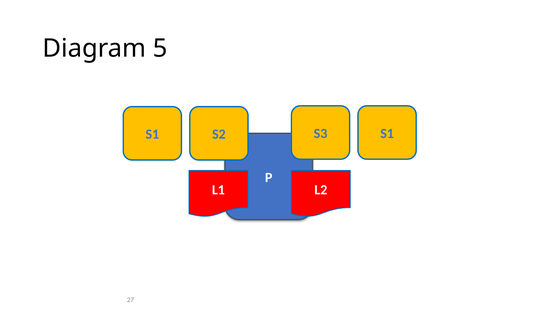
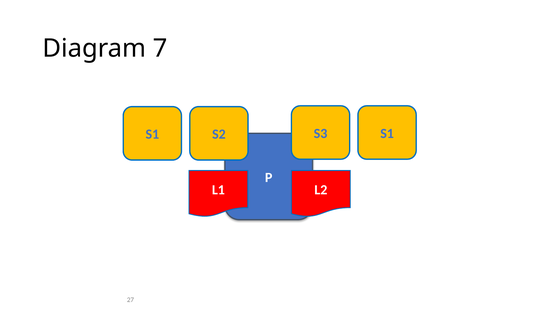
5: 5 -> 7
